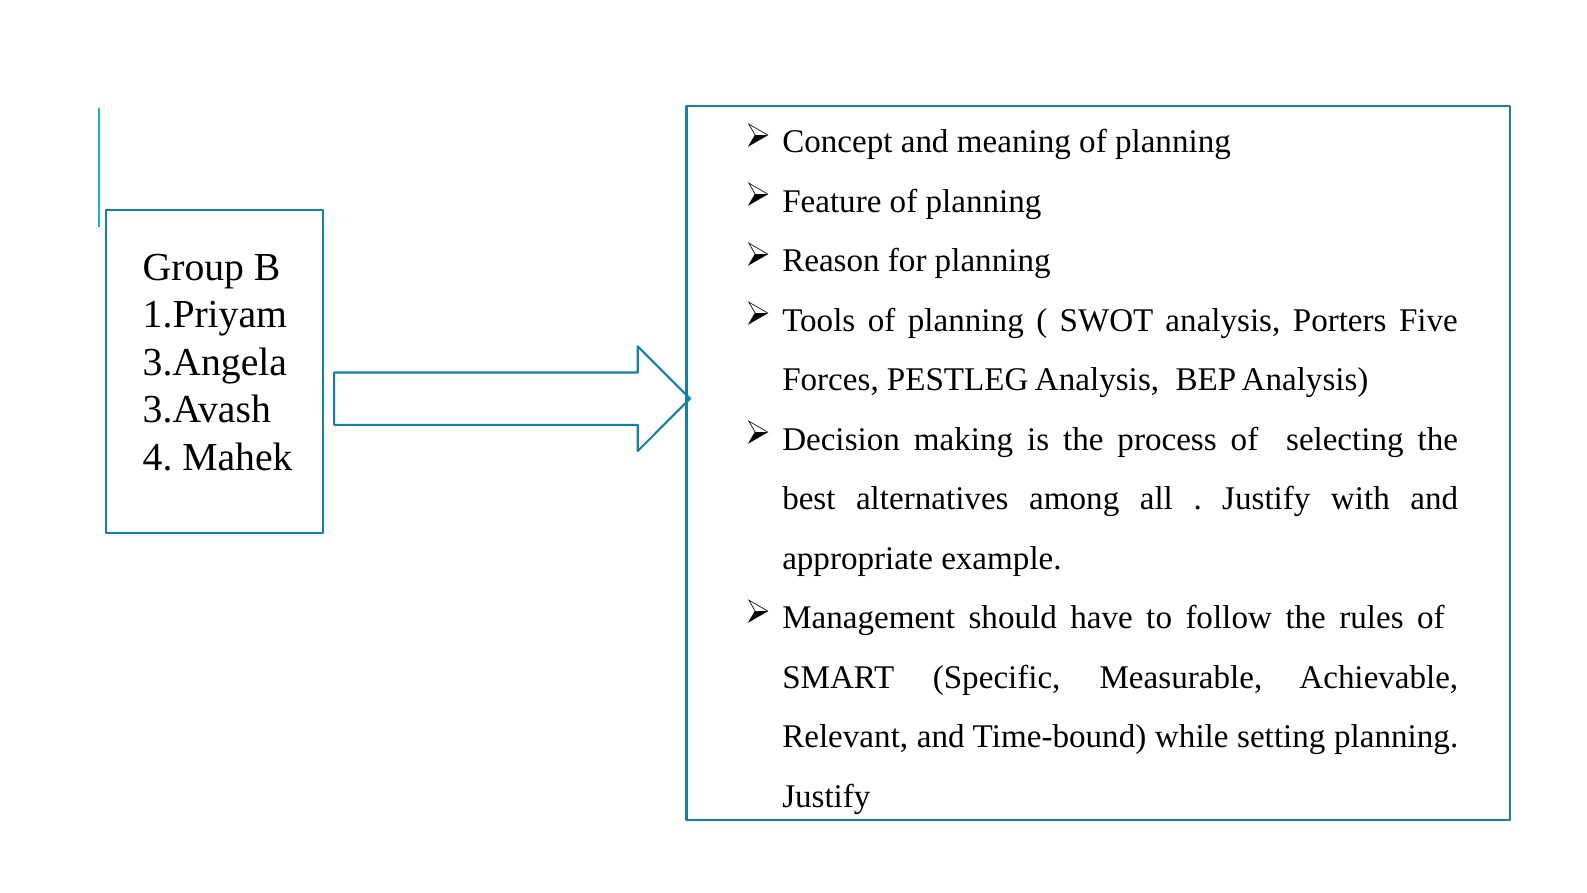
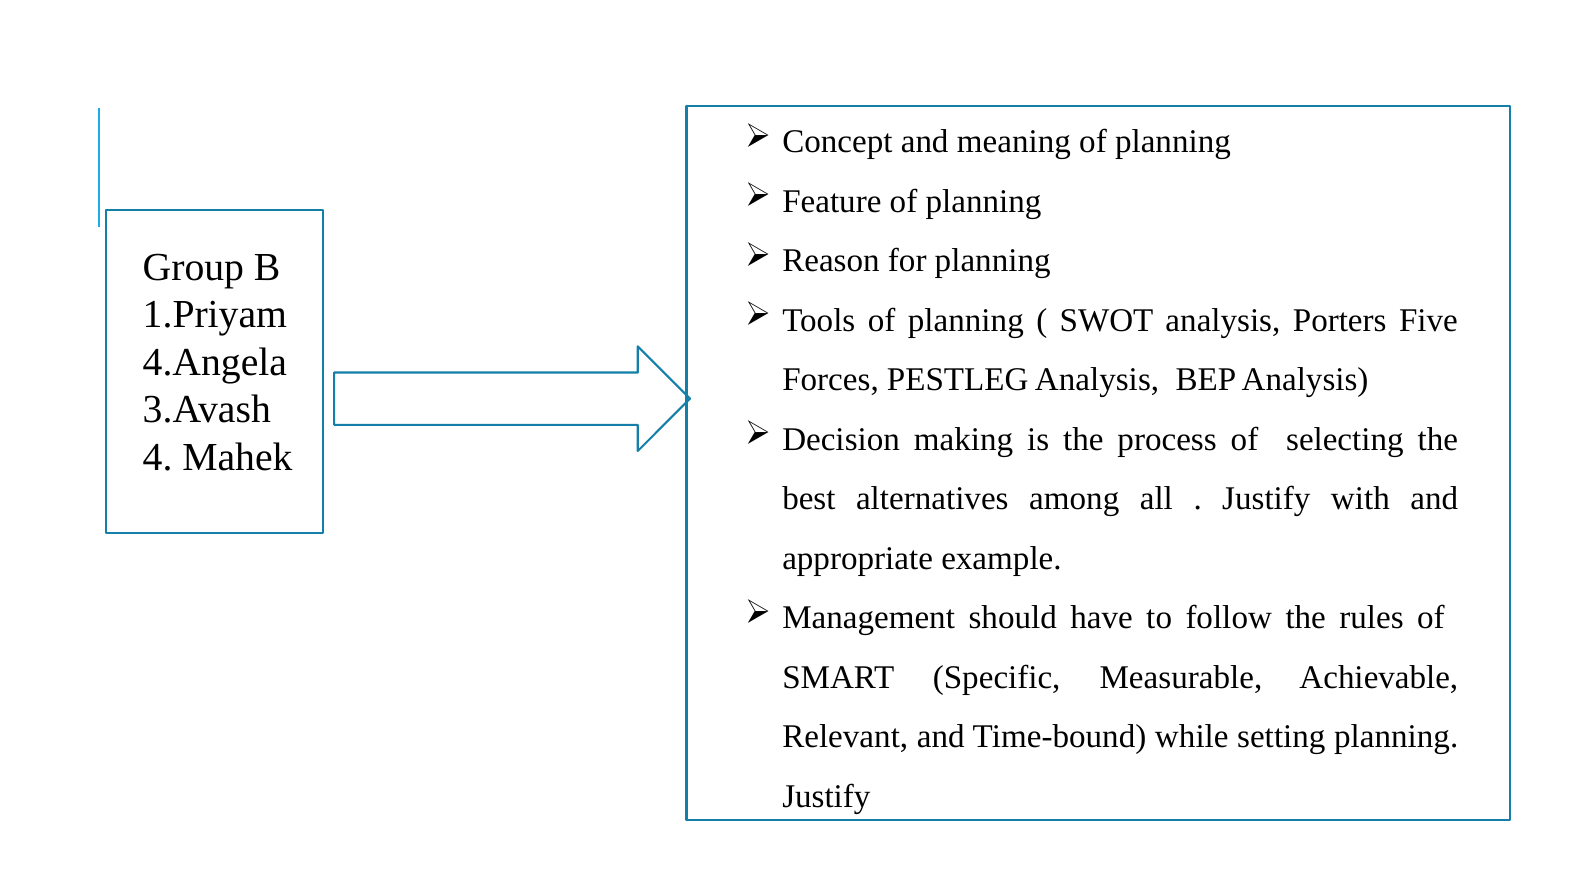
3.Angela: 3.Angela -> 4.Angela
